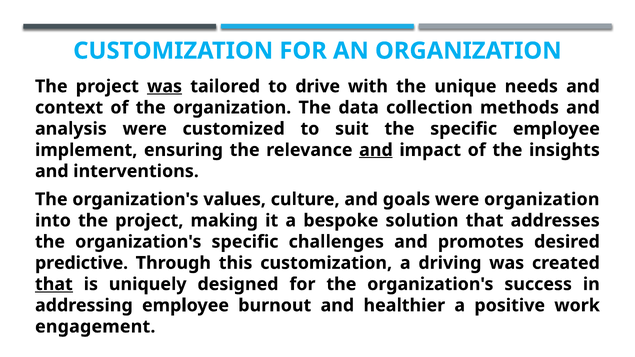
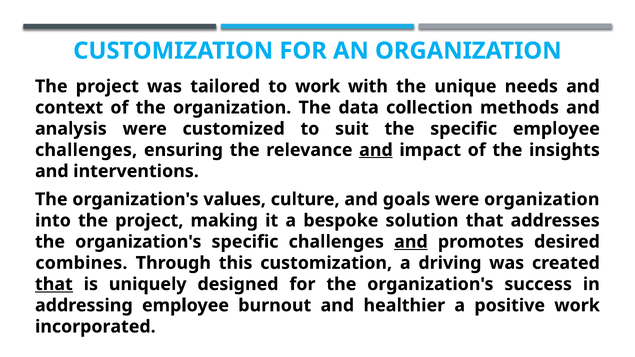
was at (165, 86) underline: present -> none
to drive: drive -> work
implement at (86, 150): implement -> challenges
and at (411, 242) underline: none -> present
predictive: predictive -> combines
engagement: engagement -> incorporated
